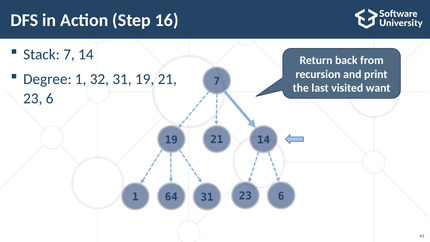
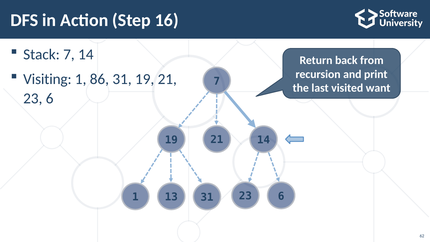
Degree: Degree -> Visiting
32: 32 -> 86
64: 64 -> 13
